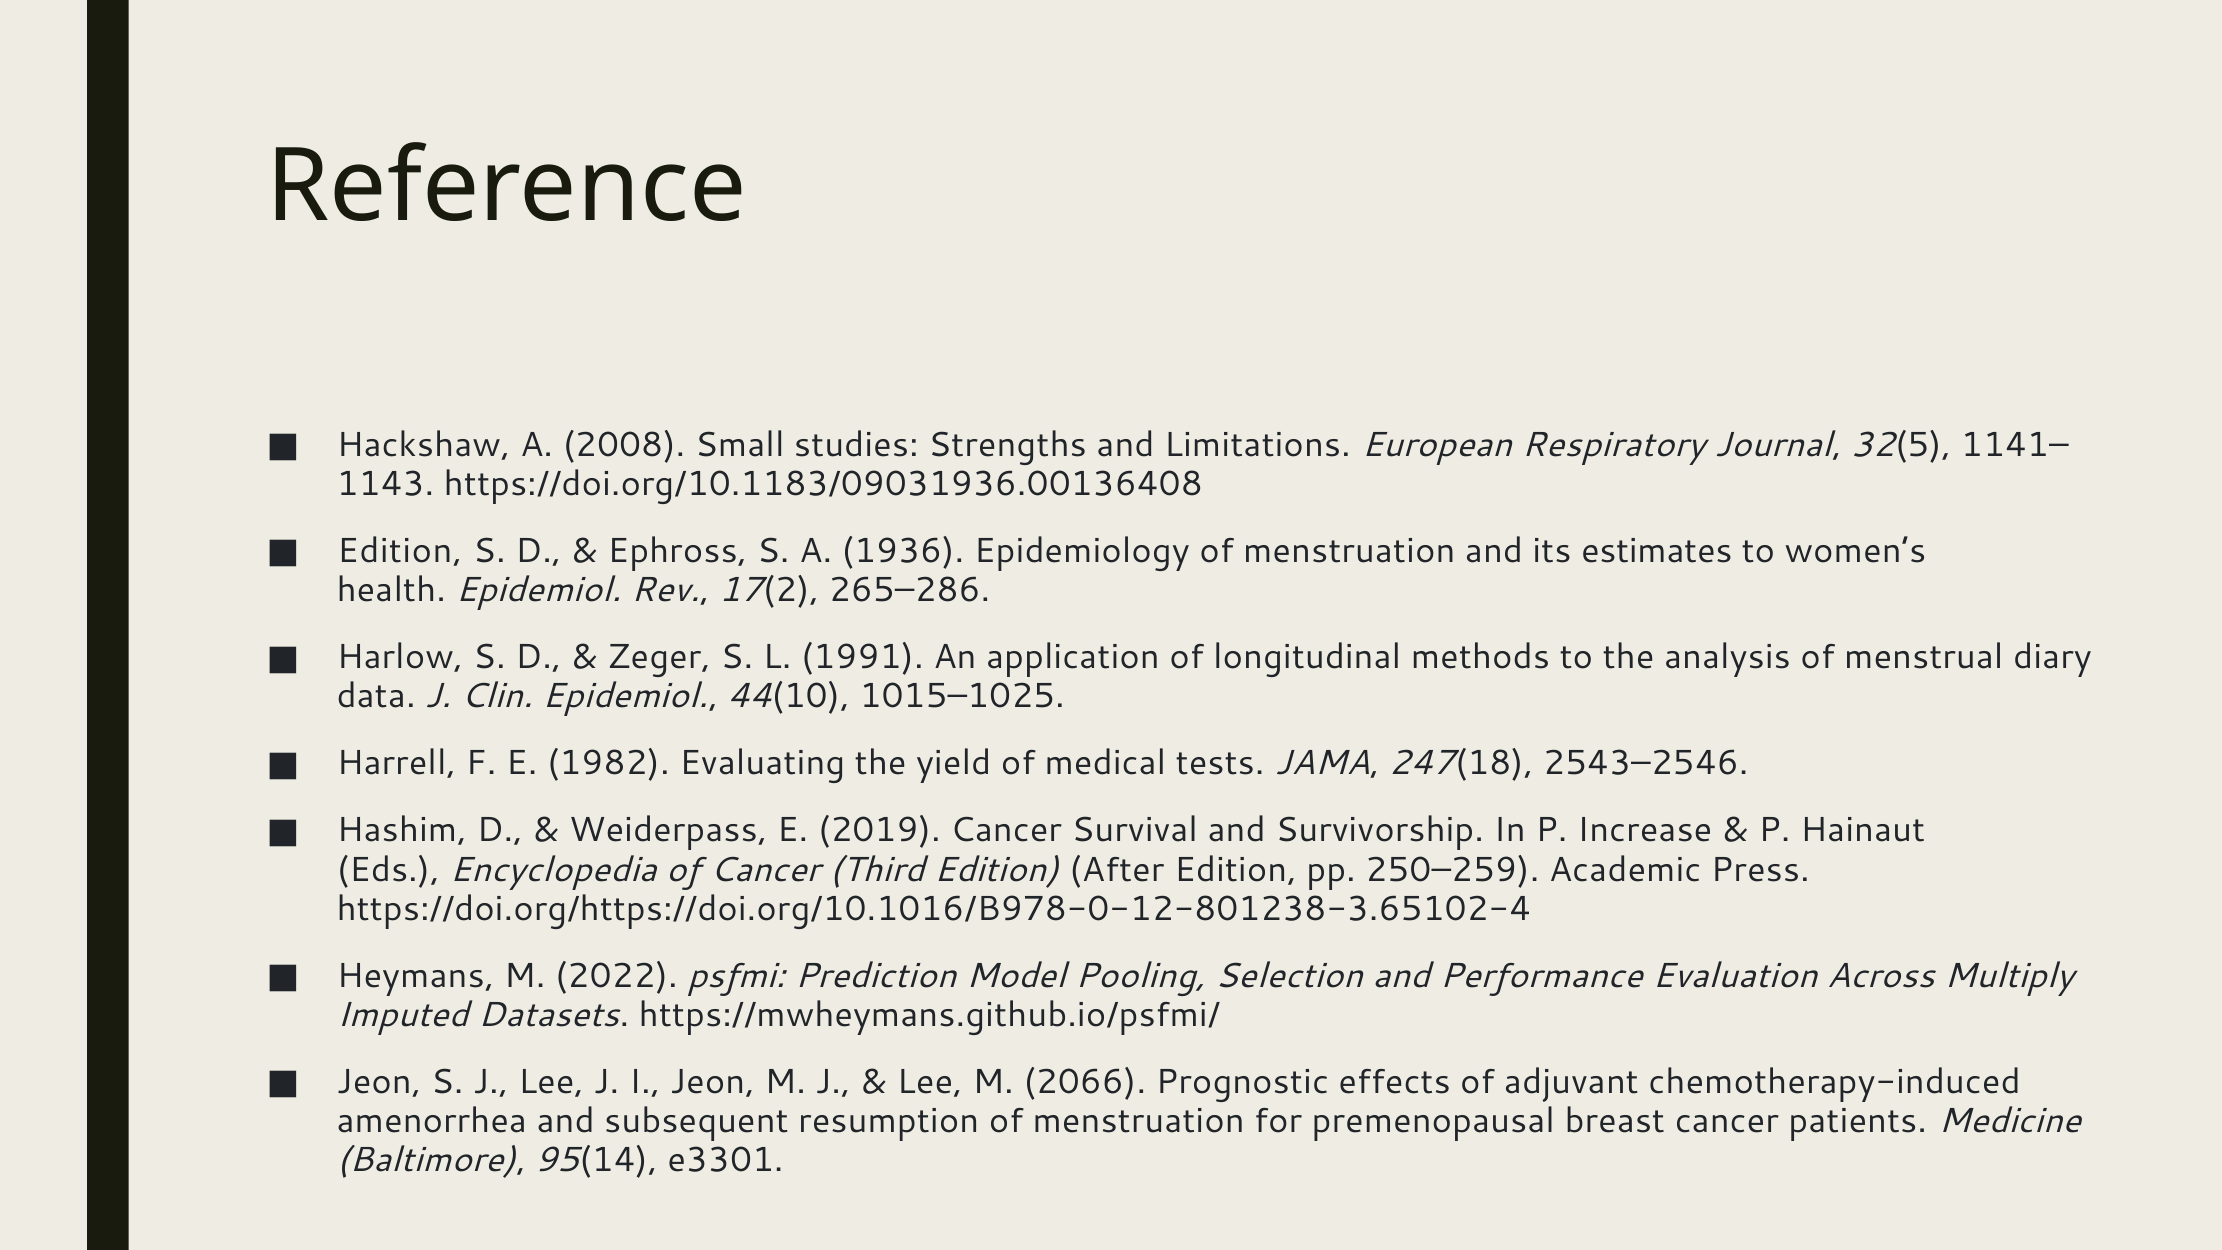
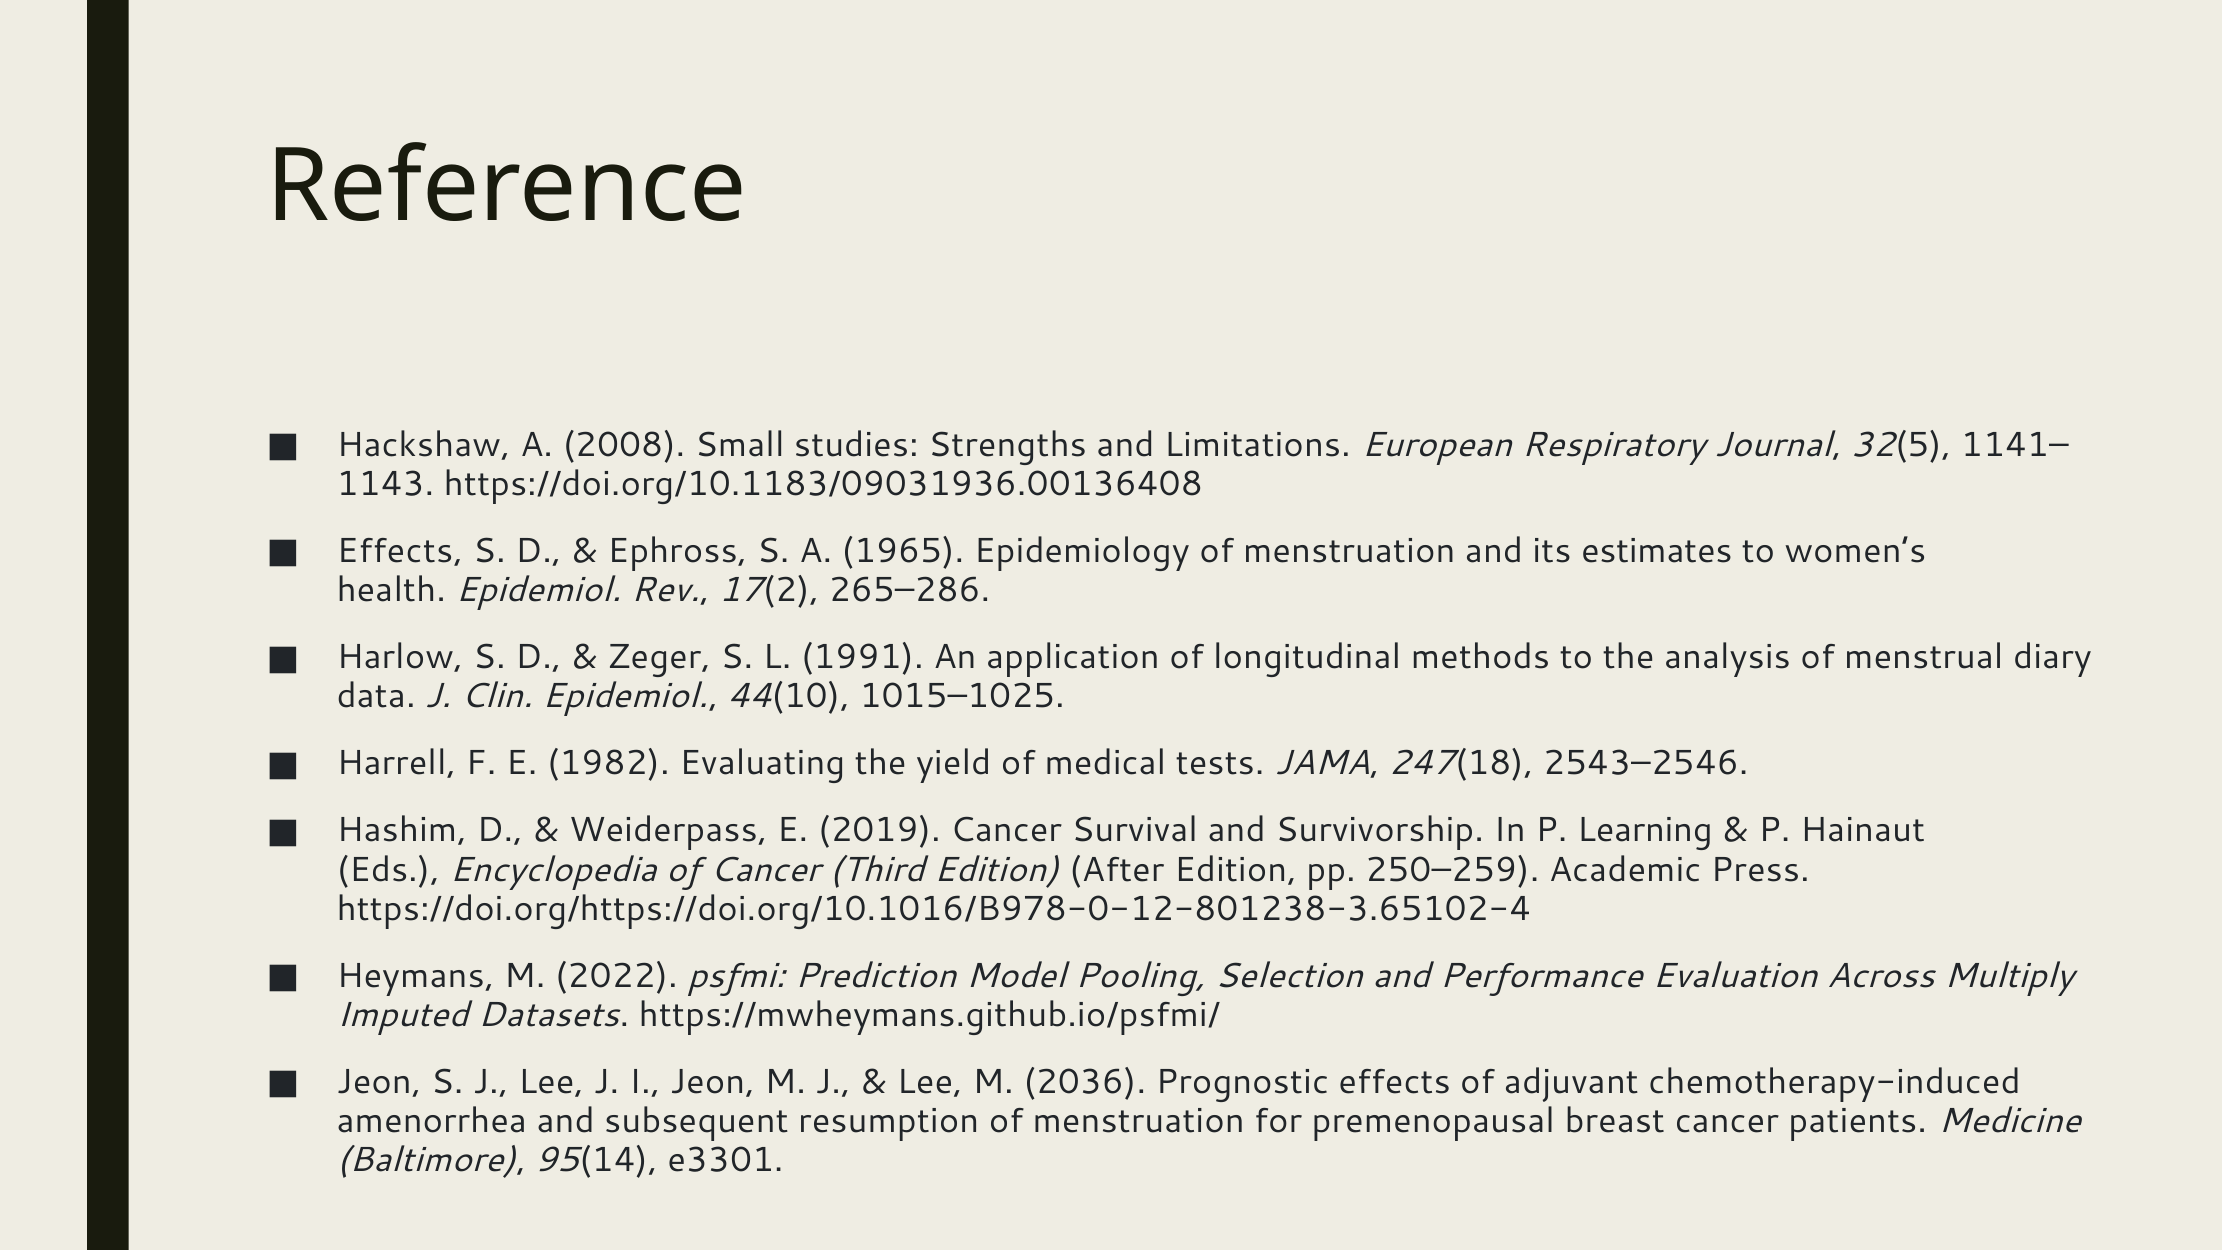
Edition at (400, 551): Edition -> Effects
1936: 1936 -> 1965
Increase: Increase -> Learning
2066: 2066 -> 2036
